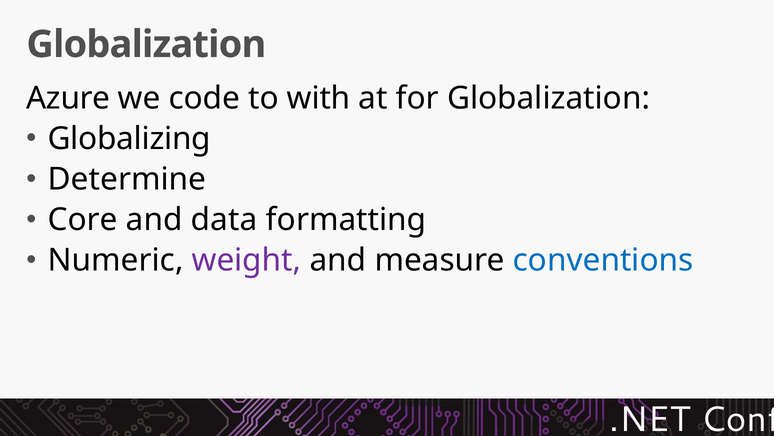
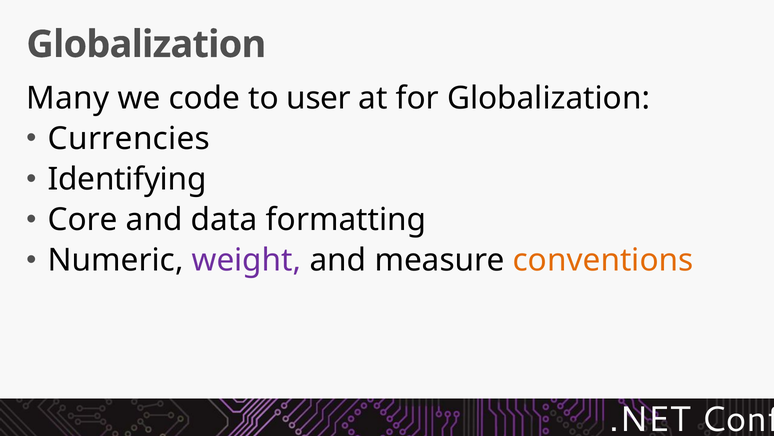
Azure: Azure -> Many
with: with -> user
Globalizing: Globalizing -> Currencies
Determine: Determine -> Identifying
conventions colour: blue -> orange
